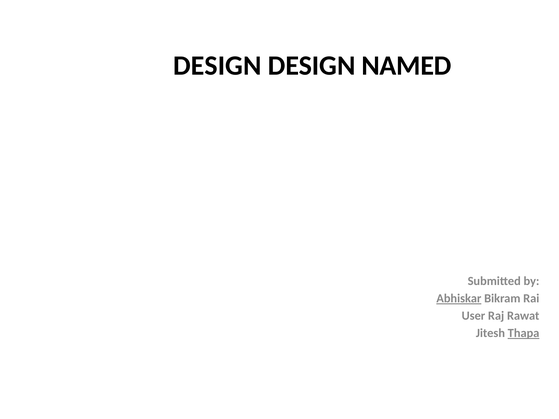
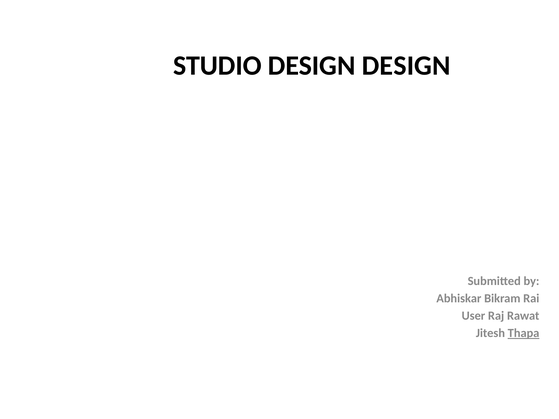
DESIGN at (217, 66): DESIGN -> STUDIO
DESIGN NAMED: NAMED -> DESIGN
Abhiskar underline: present -> none
